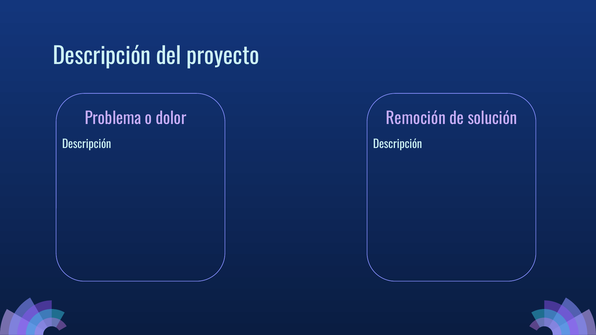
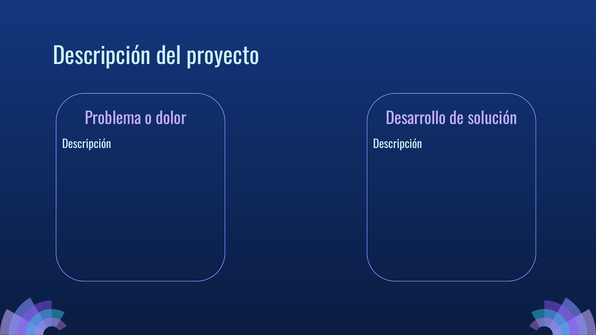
Remoción: Remoción -> Desarrollo
